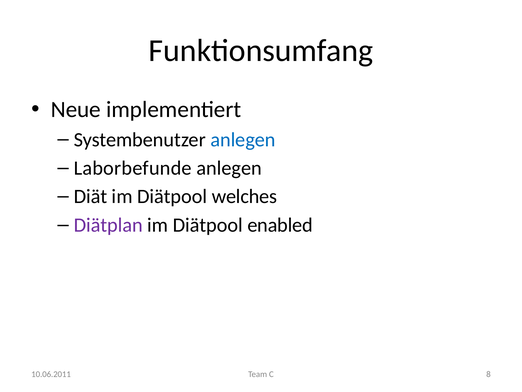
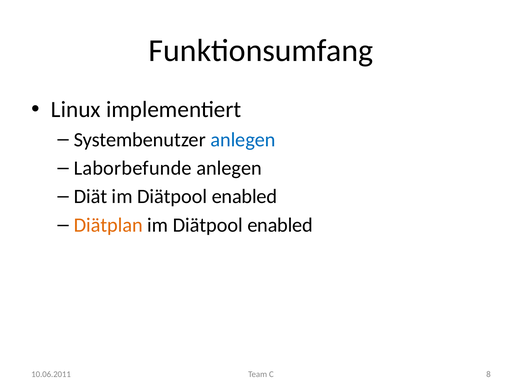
Neue: Neue -> Linux
Diät im Diätpool welches: welches -> enabled
Diätplan colour: purple -> orange
